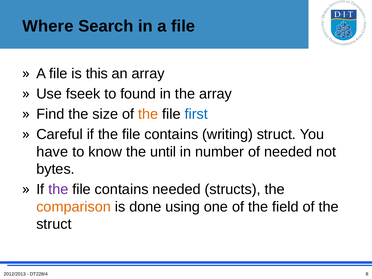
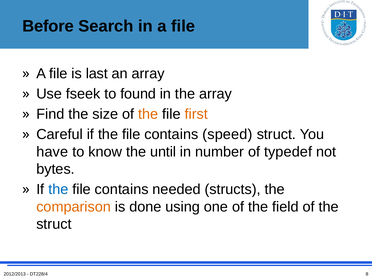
Where: Where -> Before
this: this -> last
first colour: blue -> orange
writing: writing -> speed
of needed: needed -> typedef
the at (58, 189) colour: purple -> blue
